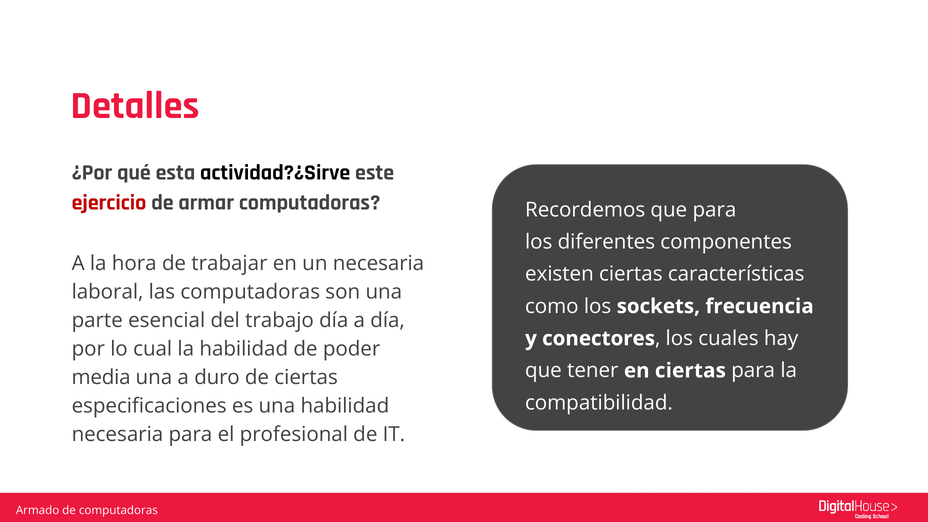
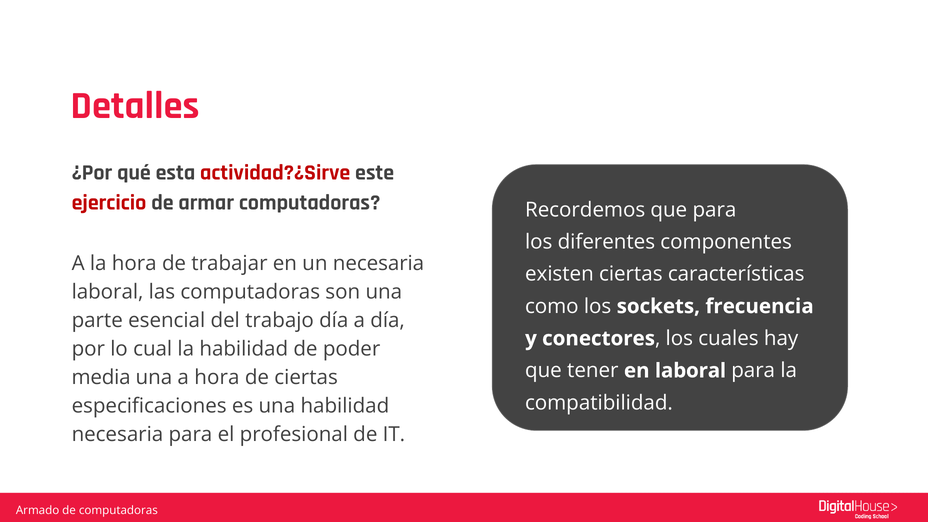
actividad?¿Sirve colour: black -> red
en ciertas: ciertas -> laboral
a duro: duro -> hora
